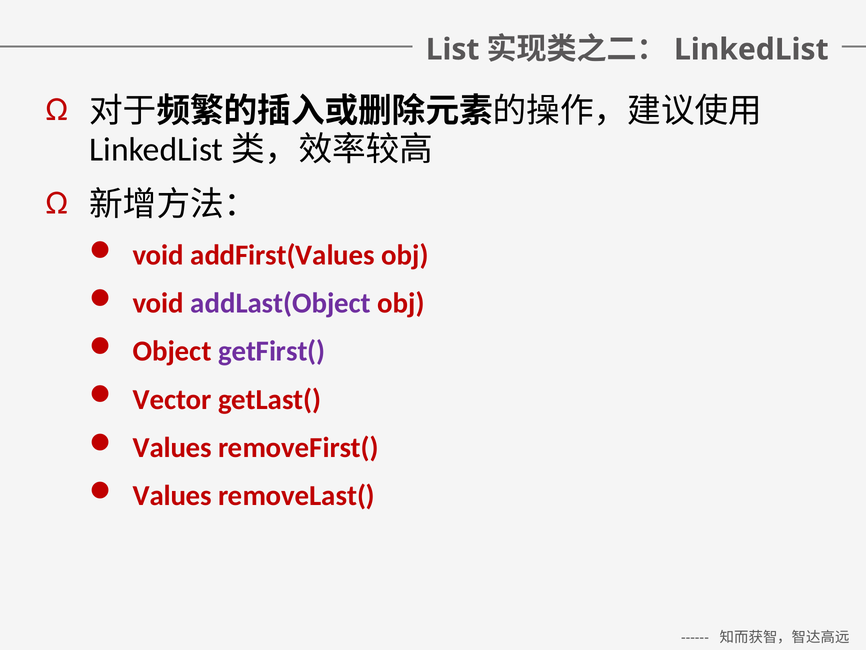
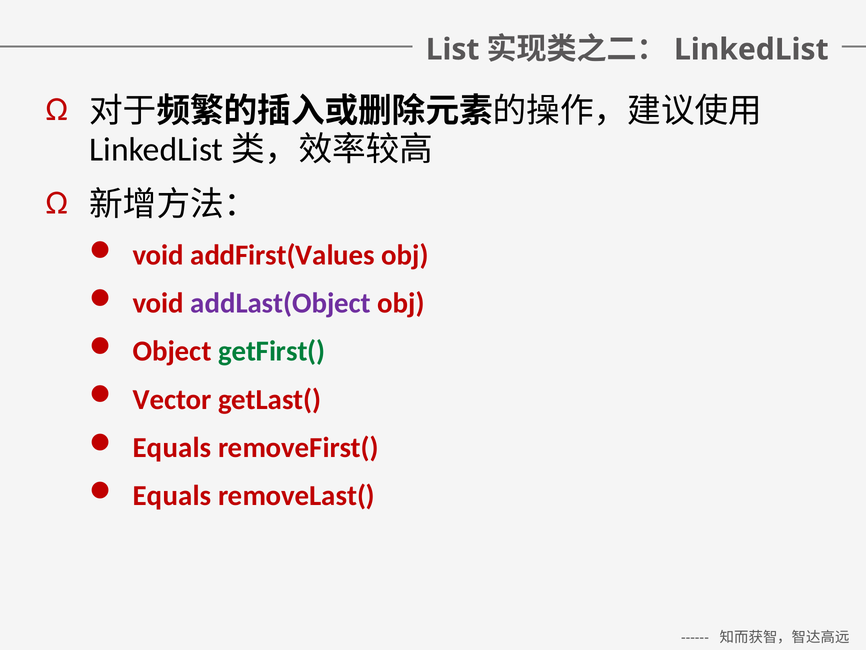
getFirst( colour: purple -> green
Values at (172, 447): Values -> Equals
Values at (172, 496): Values -> Equals
